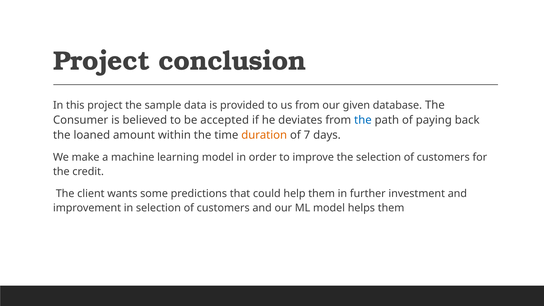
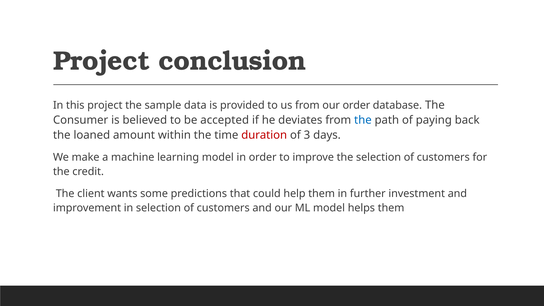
our given: given -> order
duration colour: orange -> red
7: 7 -> 3
